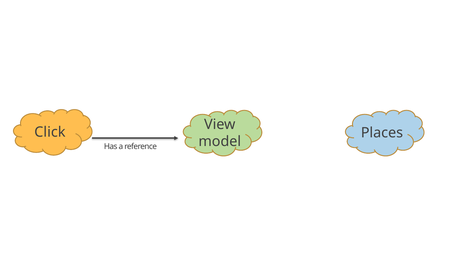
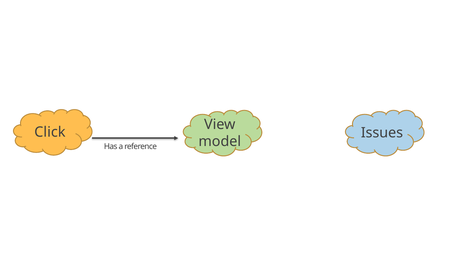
Places: Places -> Issues
